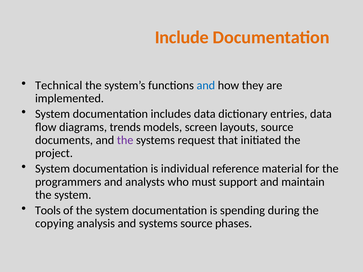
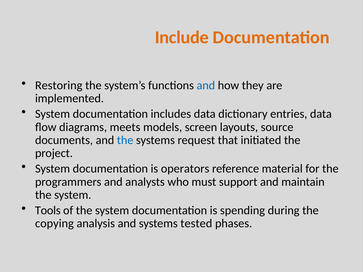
Technical: Technical -> Restoring
trends: trends -> meets
the at (125, 140) colour: purple -> blue
individual: individual -> operators
systems source: source -> tested
